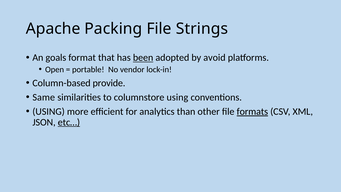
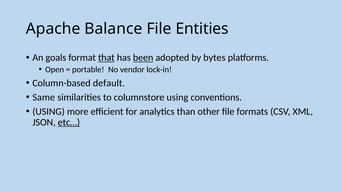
Packing: Packing -> Balance
Strings: Strings -> Entities
that underline: none -> present
avoid: avoid -> bytes
provide: provide -> default
formats underline: present -> none
